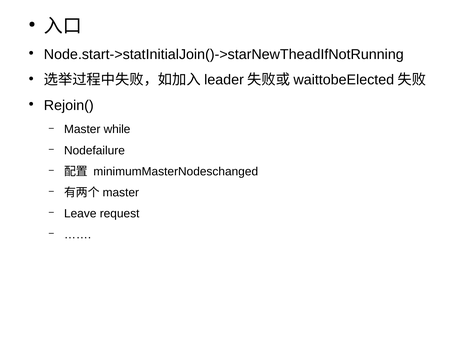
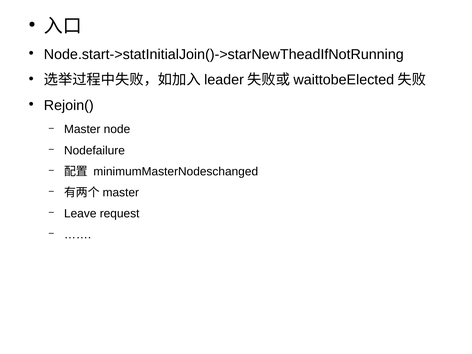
while: while -> node
